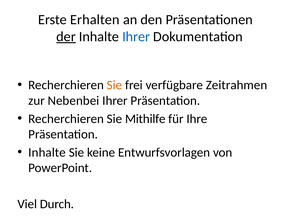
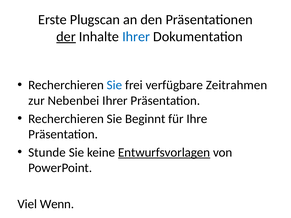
Erhalten: Erhalten -> Plugscan
Sie at (114, 85) colour: orange -> blue
Mithilfe: Mithilfe -> Beginnt
Inhalte at (47, 153): Inhalte -> Stunde
Entwurfsvorlagen underline: none -> present
Durch: Durch -> Wenn
